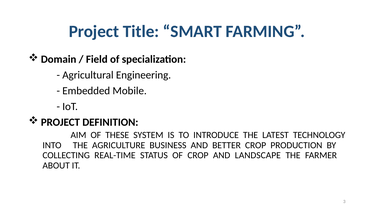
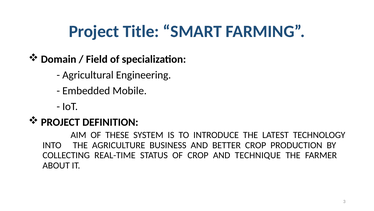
LANDSCAPE: LANDSCAPE -> TECHNIQUE
